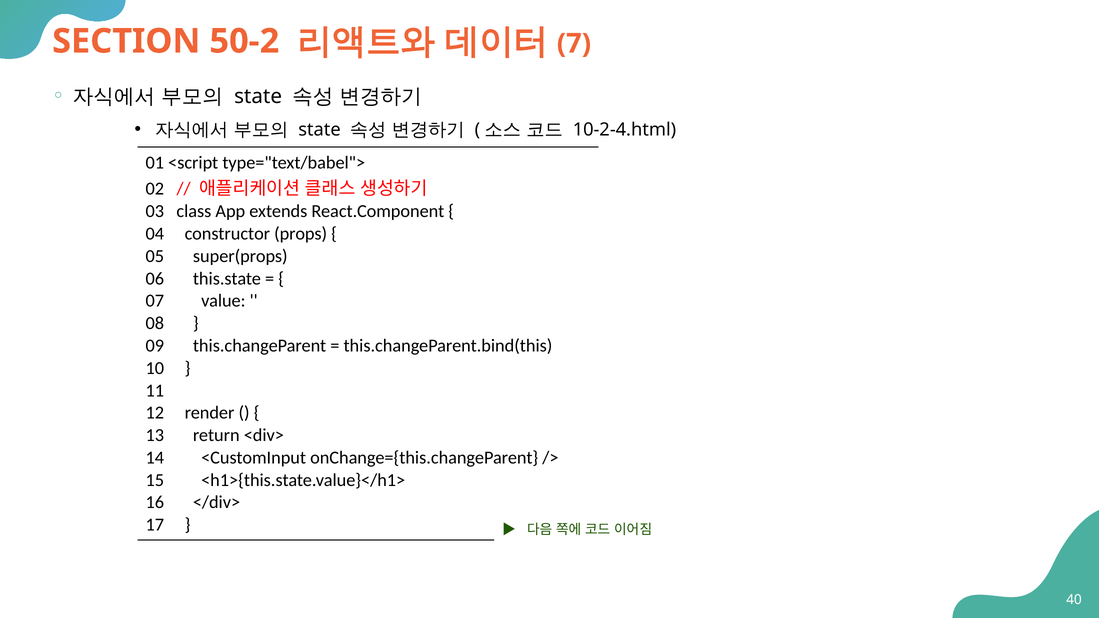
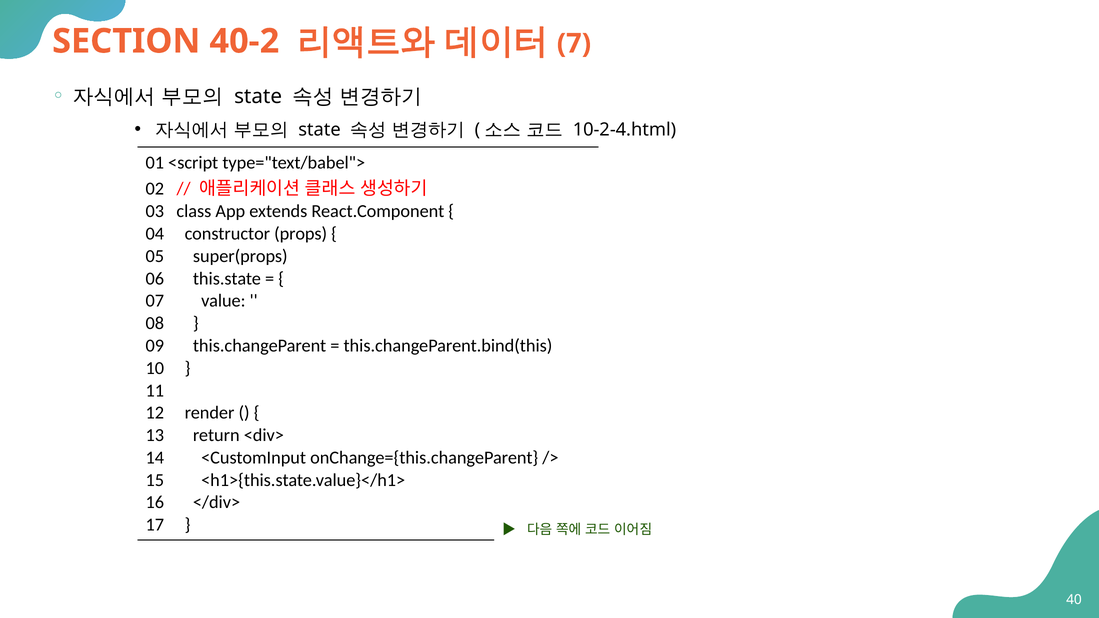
50-2: 50-2 -> 40-2
